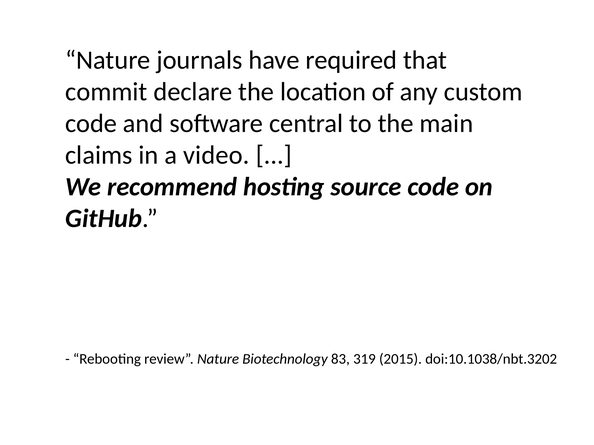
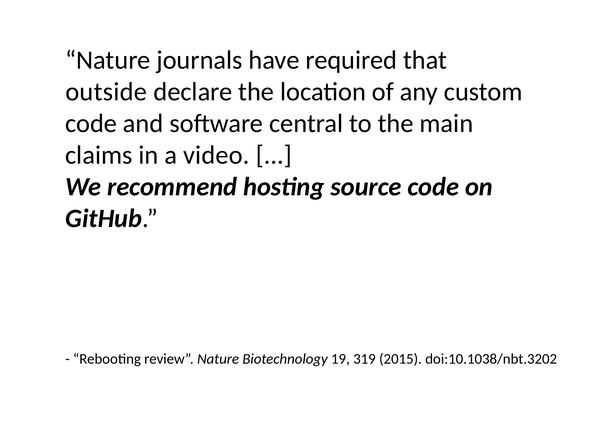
commit: commit -> outside
83: 83 -> 19
